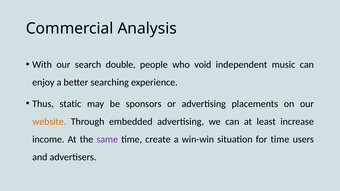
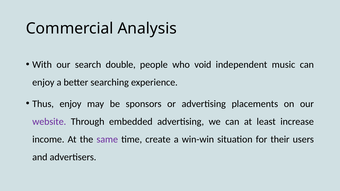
Thus static: static -> enjoy
website colour: orange -> purple
for time: time -> their
